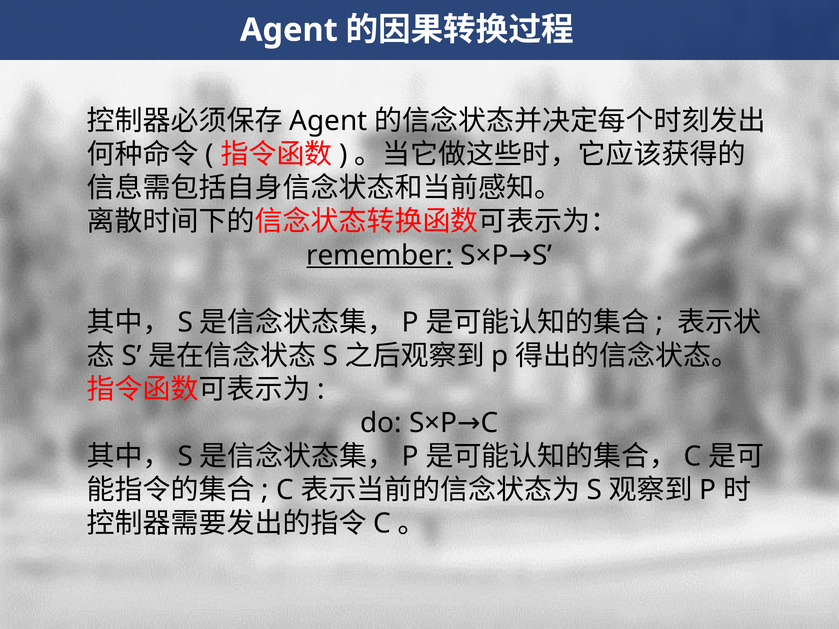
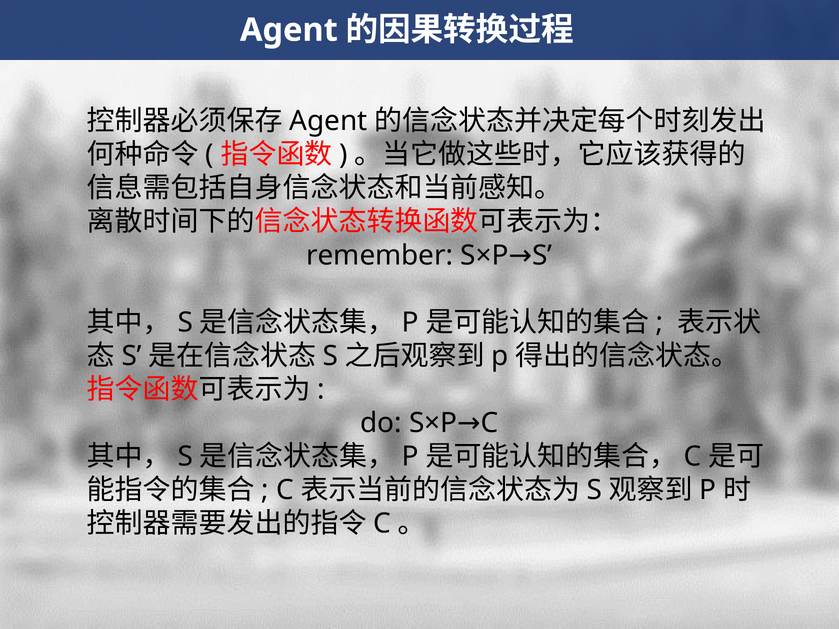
remember underline: present -> none
